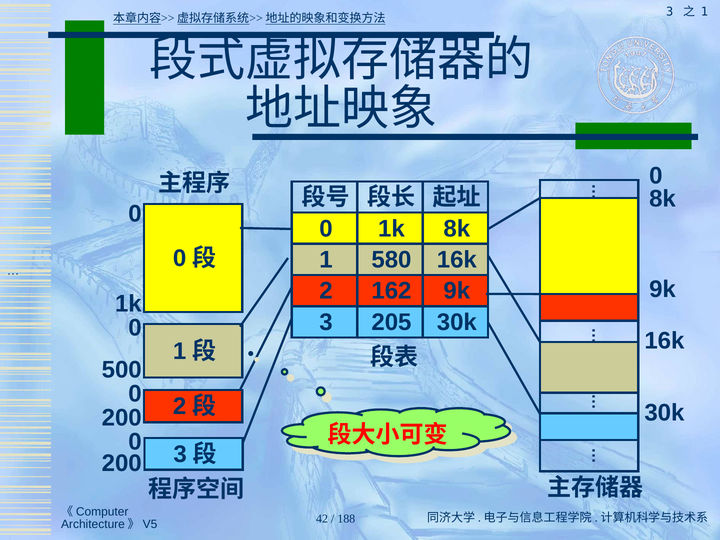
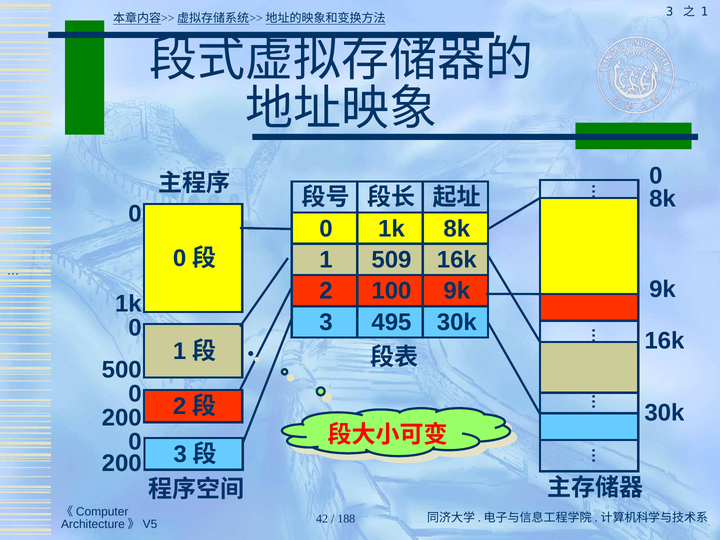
580: 580 -> 509
162: 162 -> 100
205: 205 -> 495
